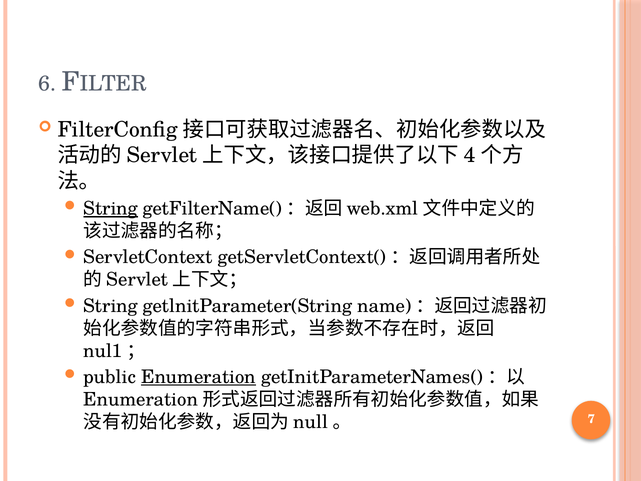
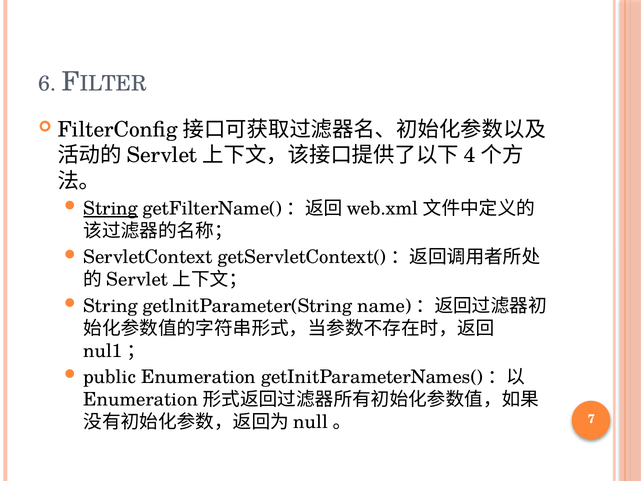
Enumeration underline: present -> none
